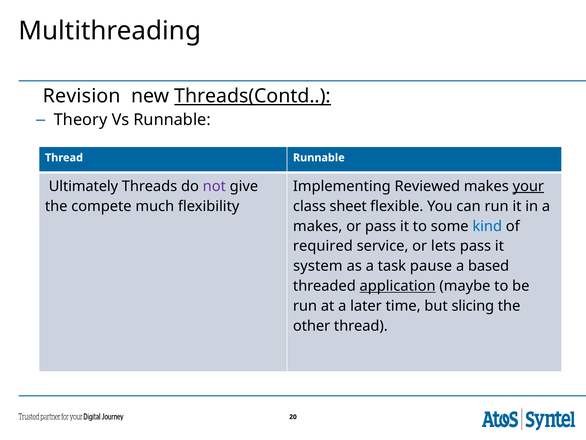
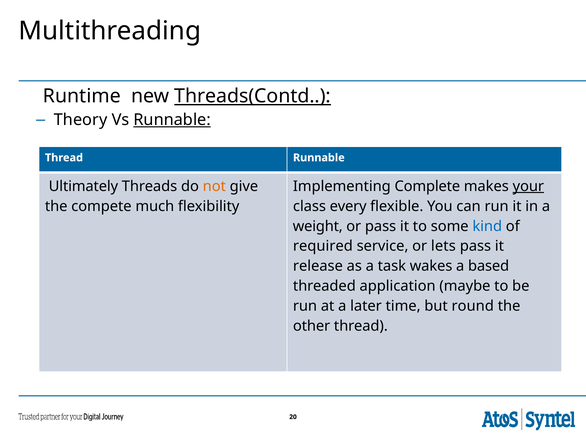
Revision: Revision -> Runtime
Runnable at (172, 120) underline: none -> present
not colour: purple -> orange
Reviewed: Reviewed -> Complete
sheet: sheet -> every
makes at (318, 226): makes -> weight
system: system -> release
pause: pause -> wakes
application underline: present -> none
slicing: slicing -> round
